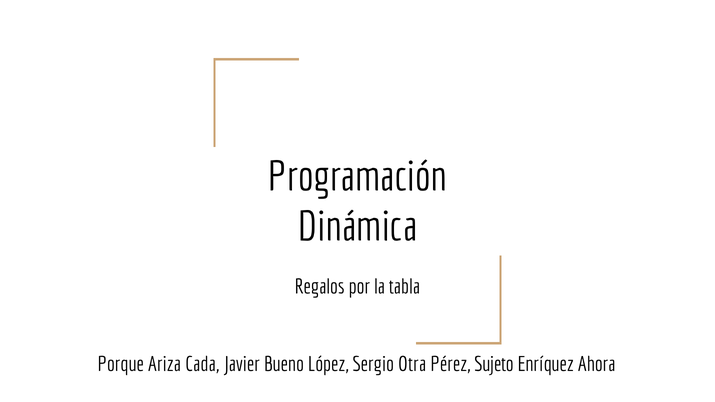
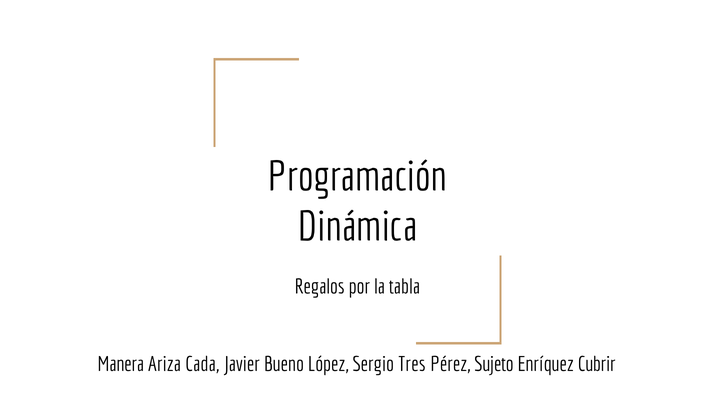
Porque: Porque -> Manera
Otra: Otra -> Tres
Ahora: Ahora -> Cubrir
